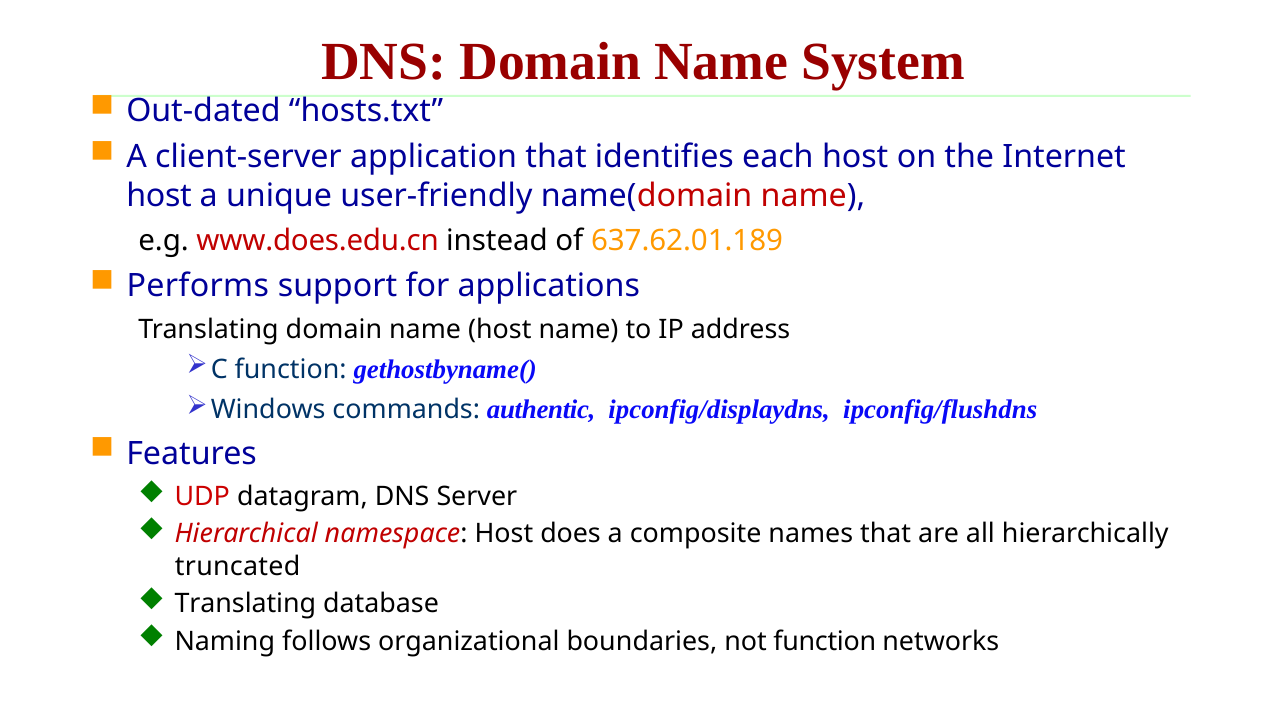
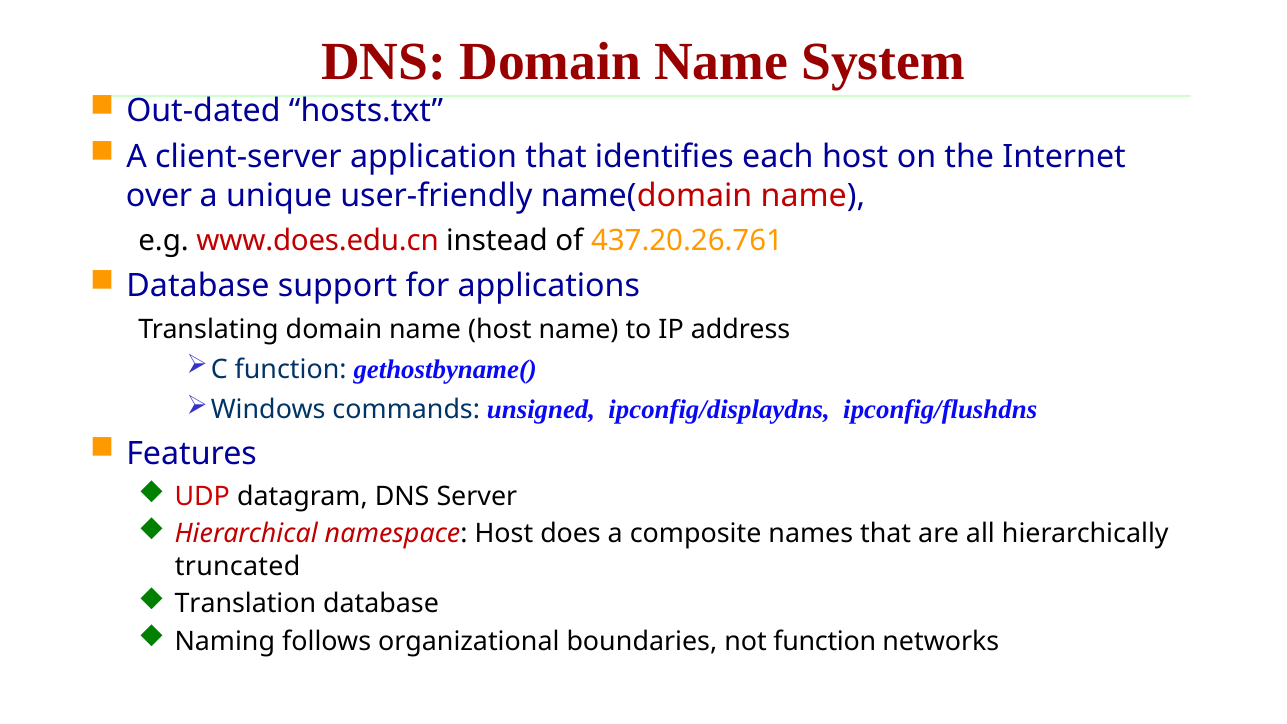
host at (159, 196): host -> over
637.62.01.189: 637.62.01.189 -> 437.20.26.761
Performs at (198, 286): Performs -> Database
authentic: authentic -> unsigned
Translating at (245, 604): Translating -> Translation
